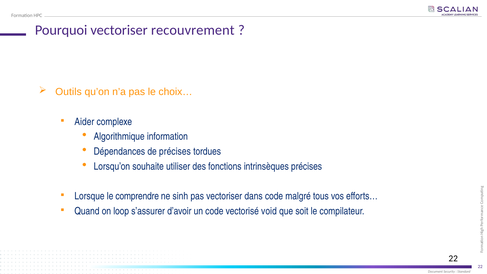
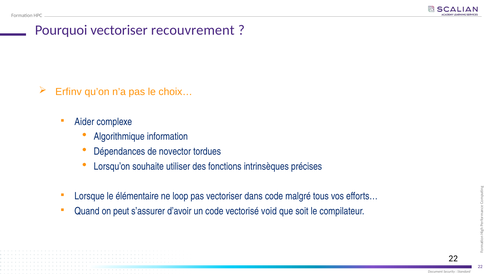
Outils: Outils -> Erfinv
de précises: précises -> novector
comprendre: comprendre -> élémentaire
sinh: sinh -> loop
loop: loop -> peut
